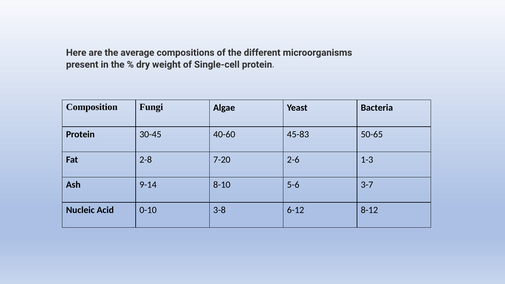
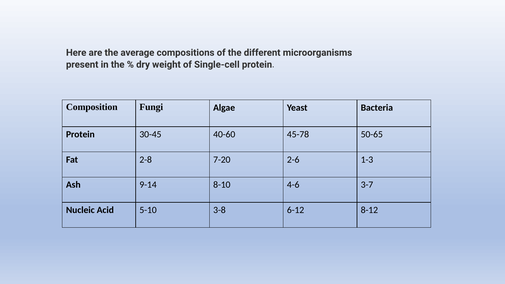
45-83: 45-83 -> 45-78
5-6: 5-6 -> 4-6
0-10: 0-10 -> 5-10
